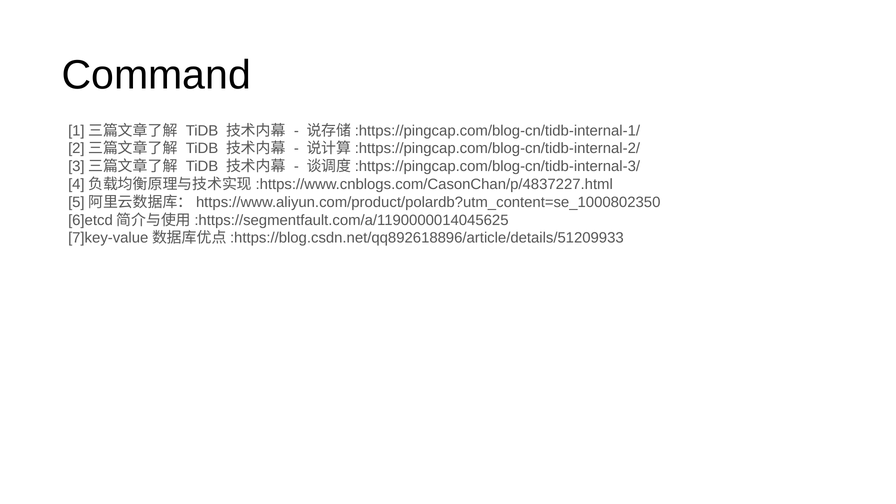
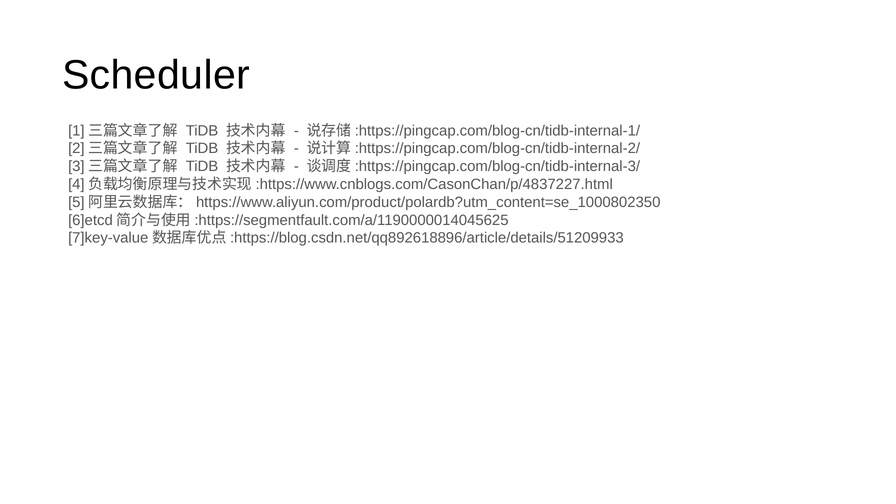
Command: Command -> Scheduler
